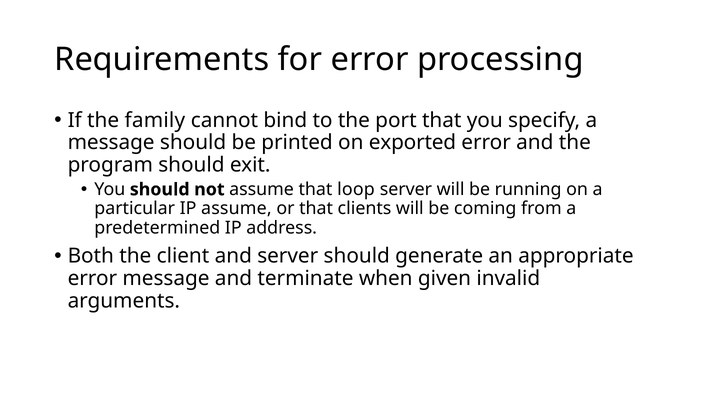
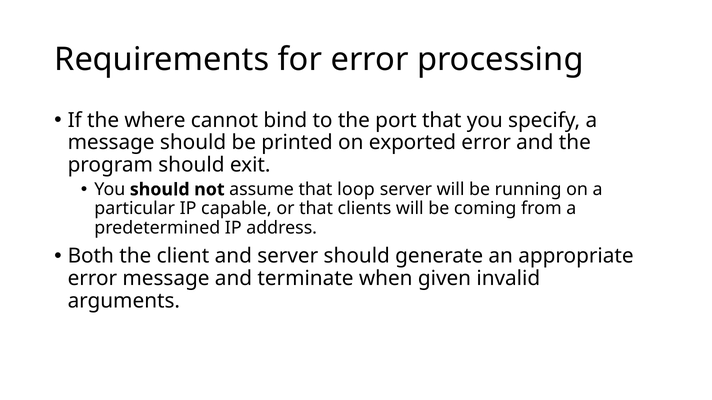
family: family -> where
IP assume: assume -> capable
